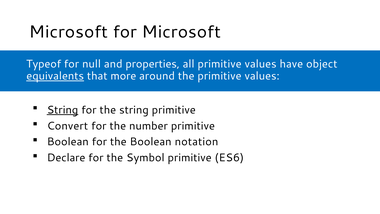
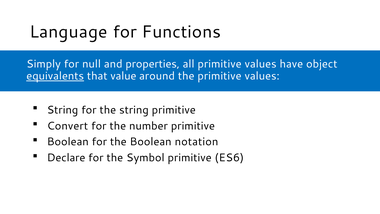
Microsoft at (68, 32): Microsoft -> Language
for Microsoft: Microsoft -> Functions
Typeof: Typeof -> Simply
more: more -> value
String at (63, 110) underline: present -> none
